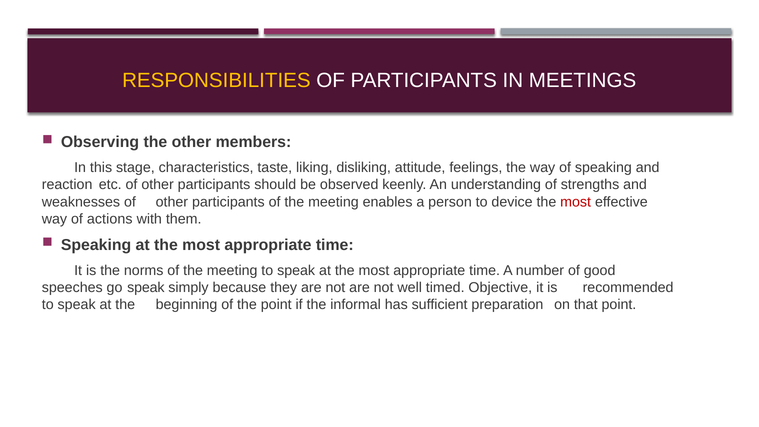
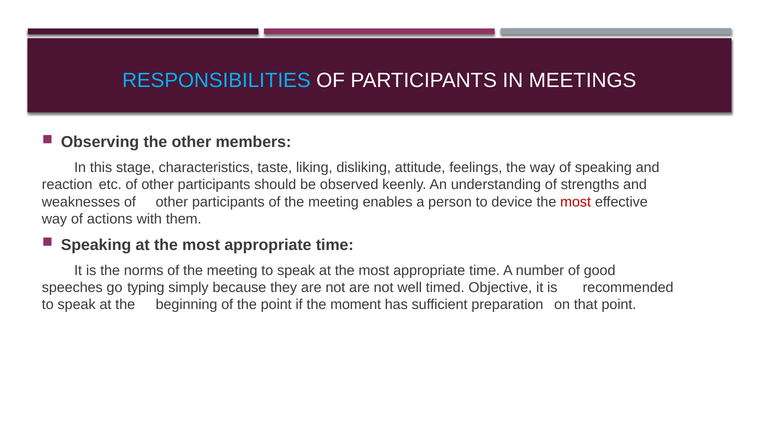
RESPONSIBILITIES colour: yellow -> light blue
go speak: speak -> typing
informal: informal -> moment
